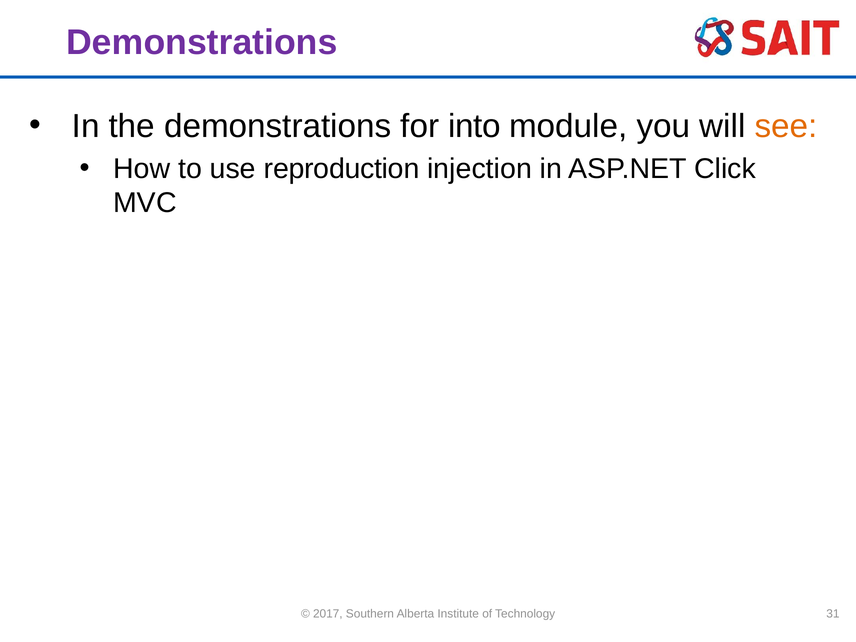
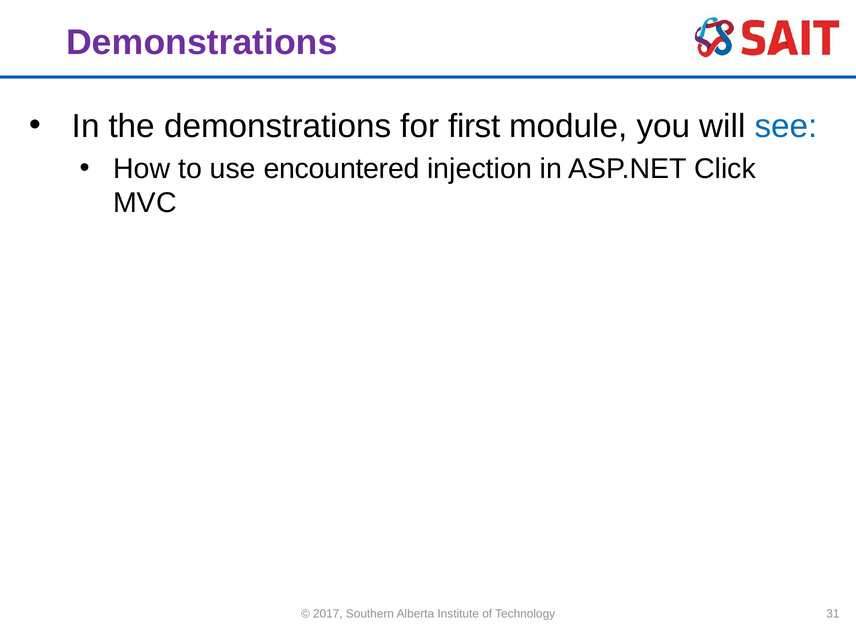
into: into -> first
see colour: orange -> blue
reproduction: reproduction -> encountered
